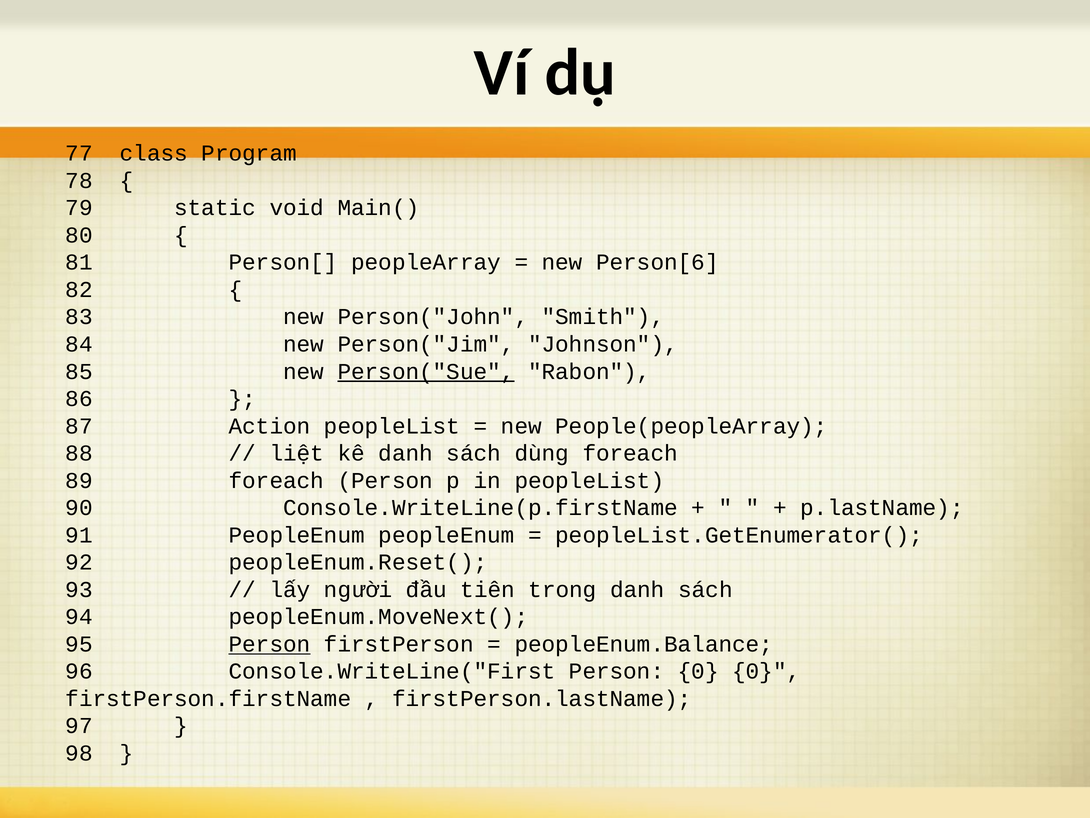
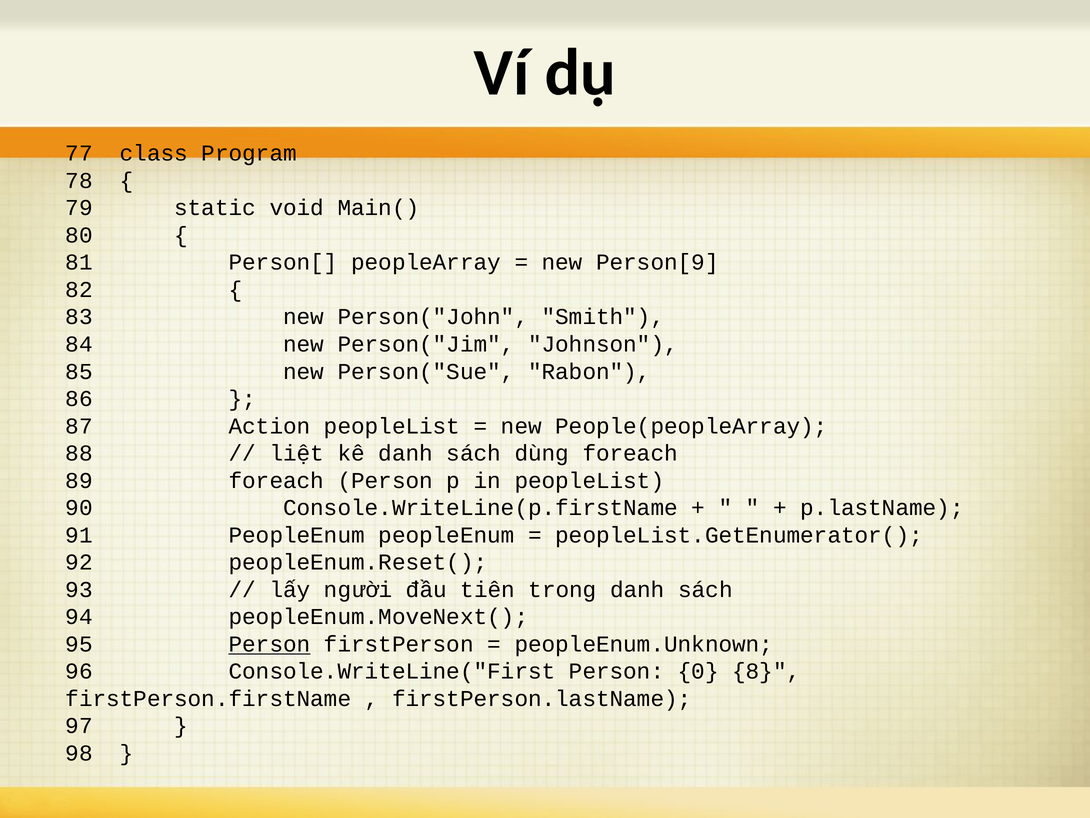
Person[6: Person[6 -> Person[9
Person("Sue underline: present -> none
peopleEnum.Balance: peopleEnum.Balance -> peopleEnum.Unknown
0 0: 0 -> 8
